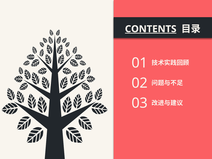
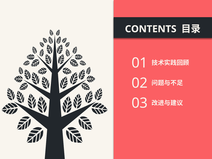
CONTENTS underline: present -> none
